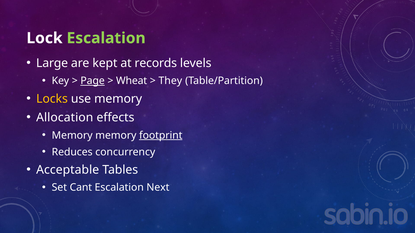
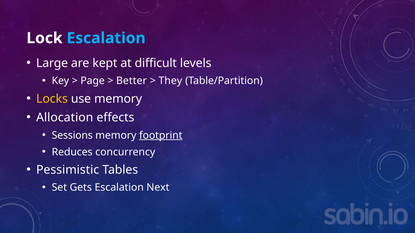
Escalation at (106, 38) colour: light green -> light blue
records: records -> difficult
Page underline: present -> none
Wheat: Wheat -> Better
Memory at (72, 136): Memory -> Sessions
Acceptable: Acceptable -> Pessimistic
Cant: Cant -> Gets
